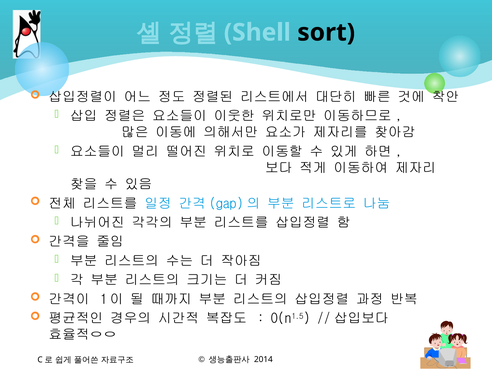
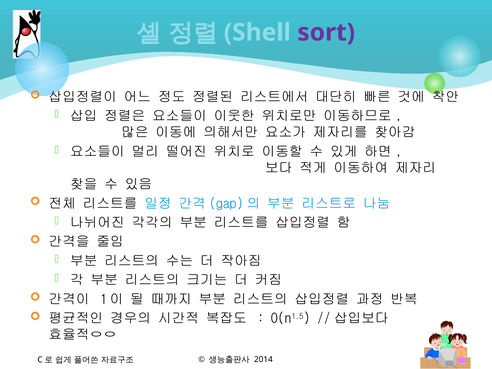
sort colour: black -> purple
